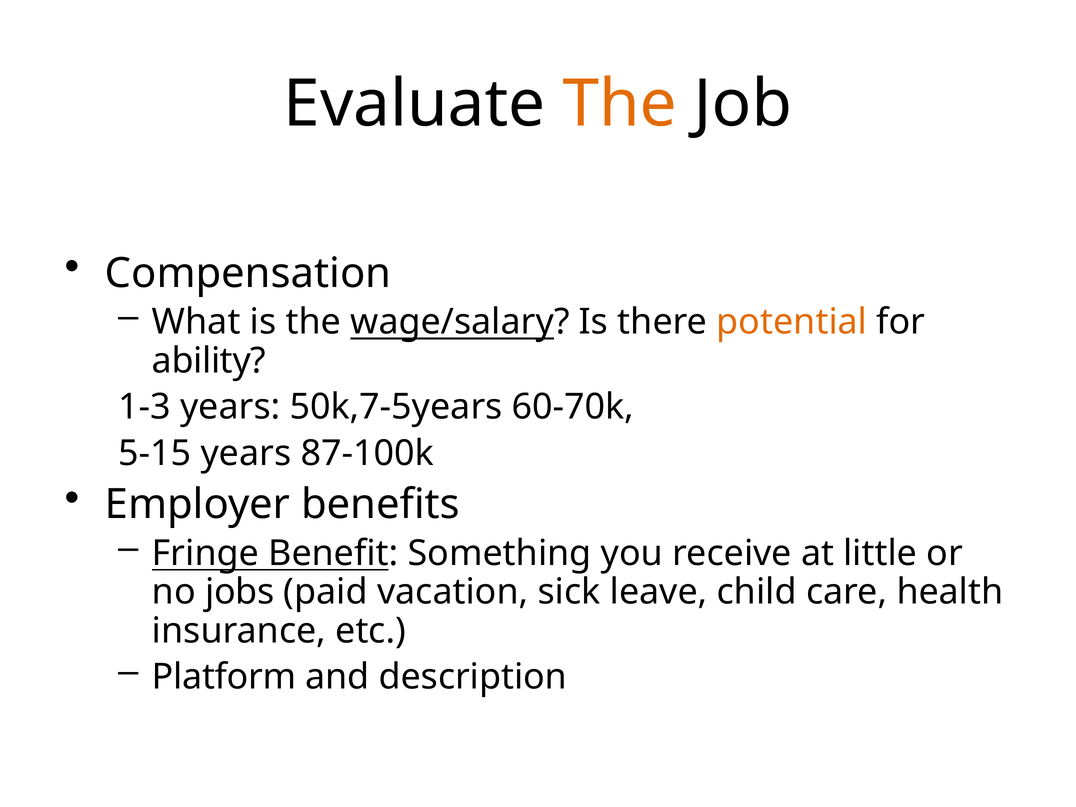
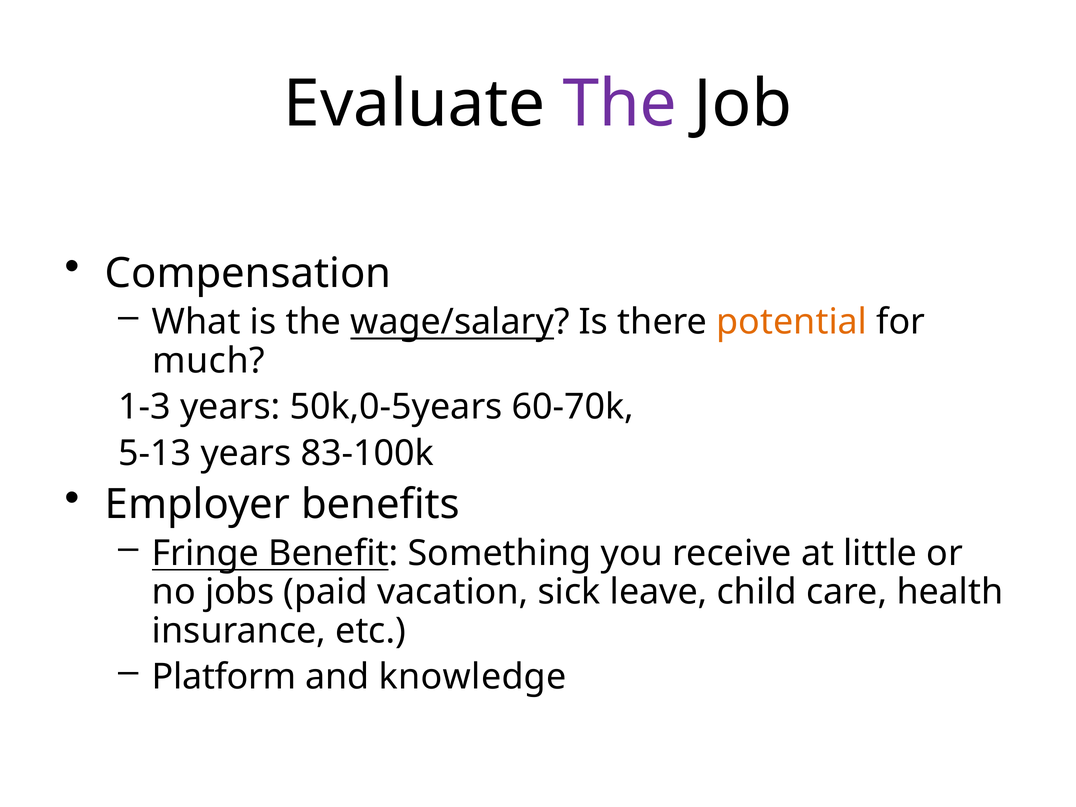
The at (620, 104) colour: orange -> purple
ability: ability -> much
50k,7-5years: 50k,7-5years -> 50k,0-5years
5-15: 5-15 -> 5-13
87-100k: 87-100k -> 83-100k
description: description -> knowledge
